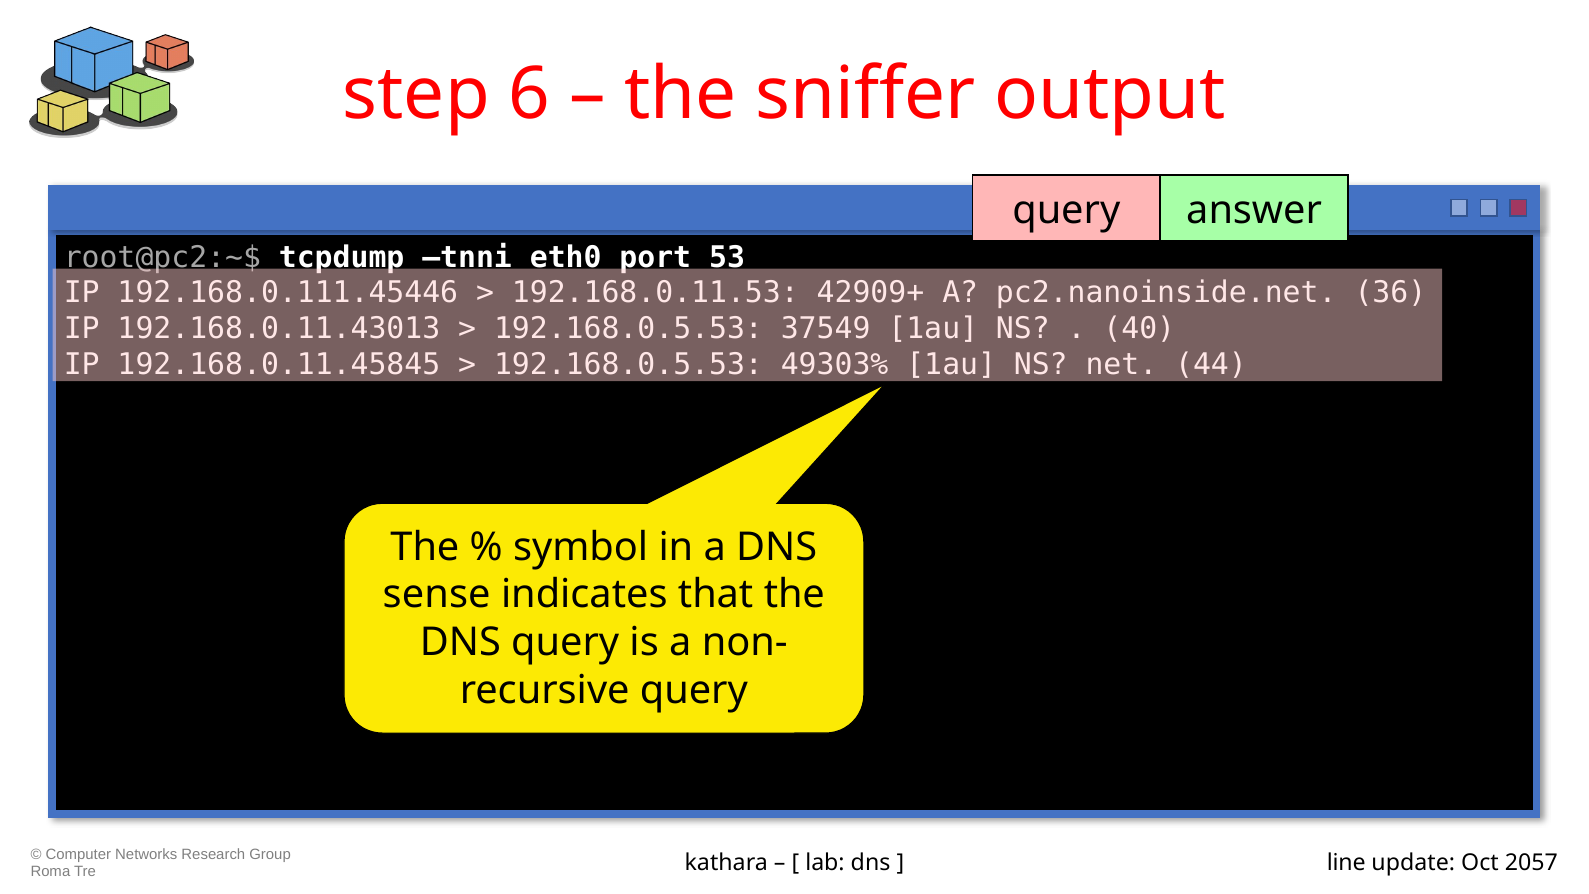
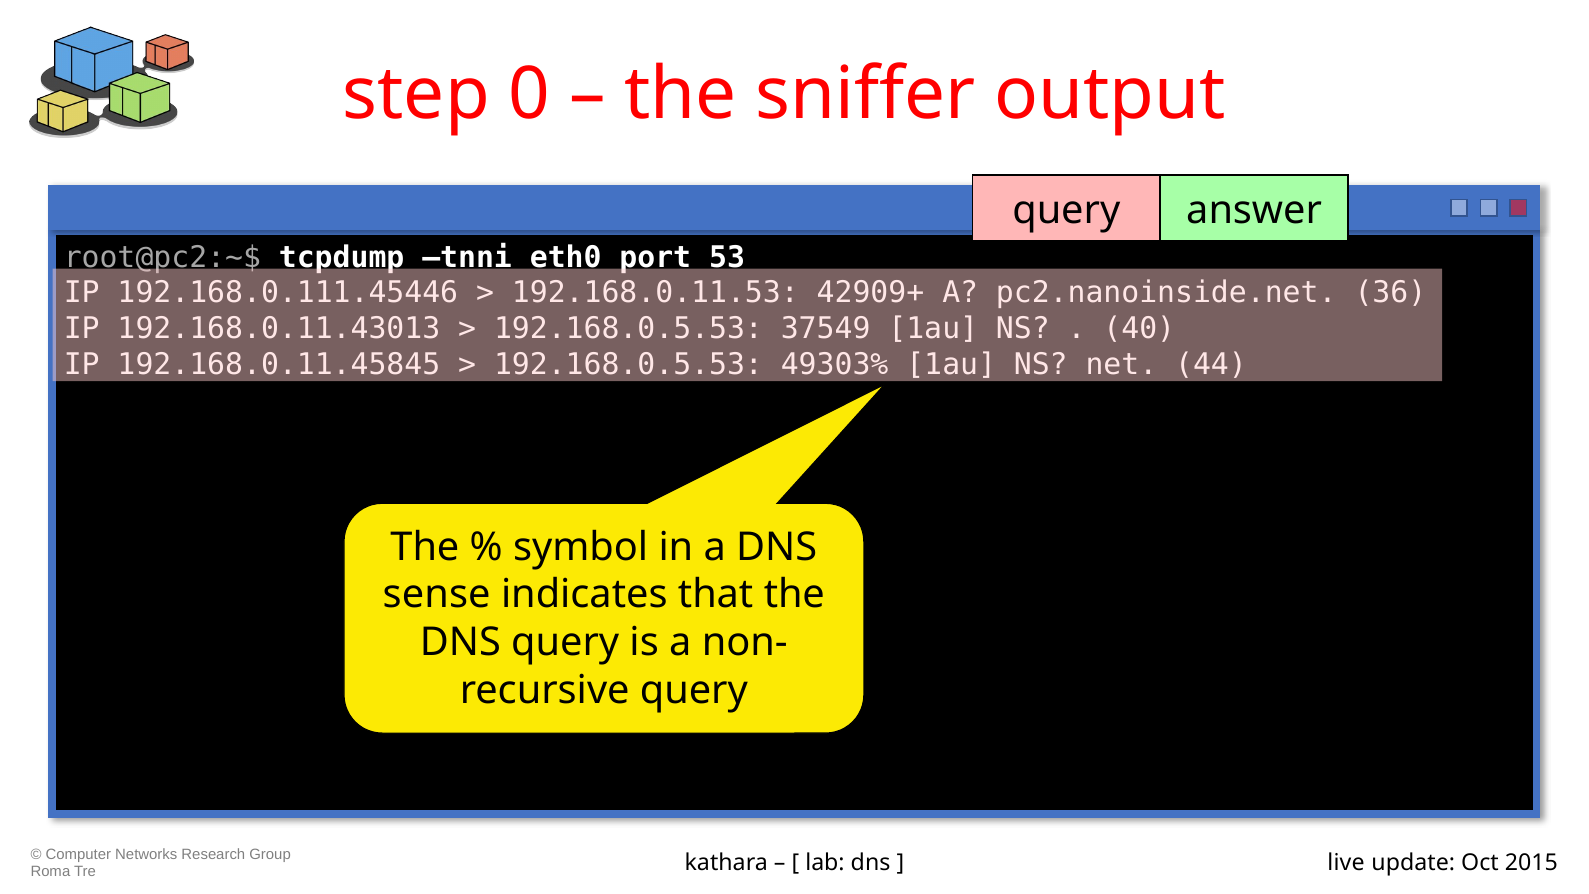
6: 6 -> 0
line: line -> live
2057: 2057 -> 2015
